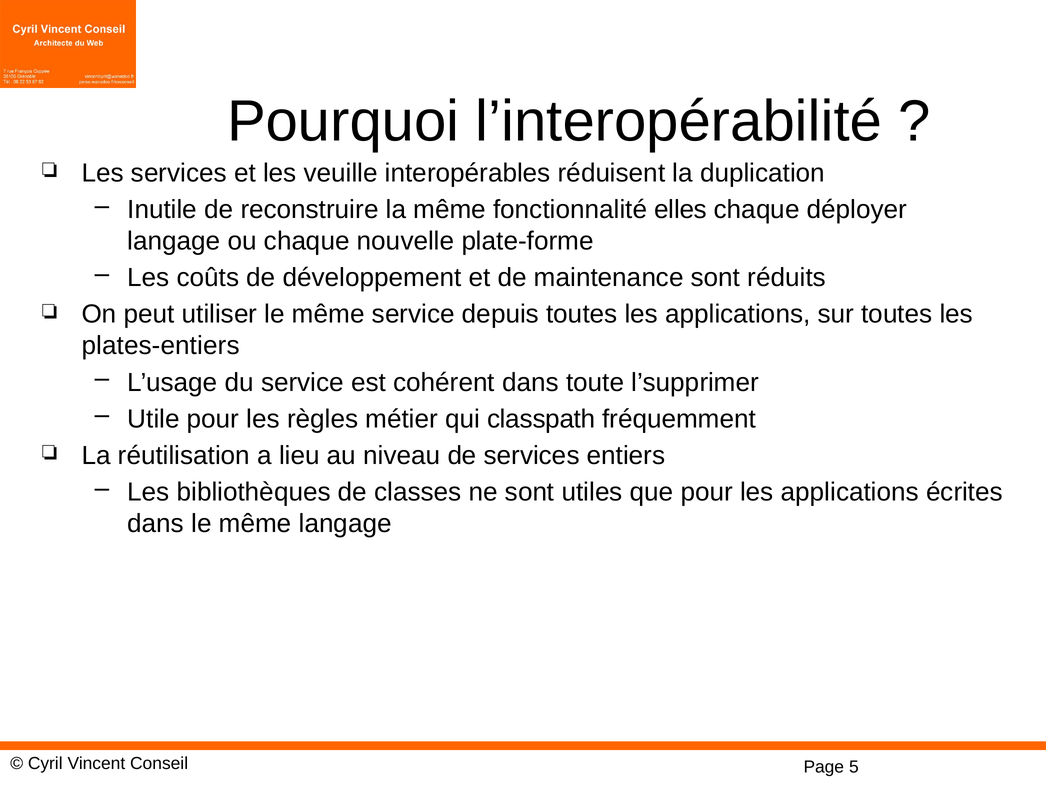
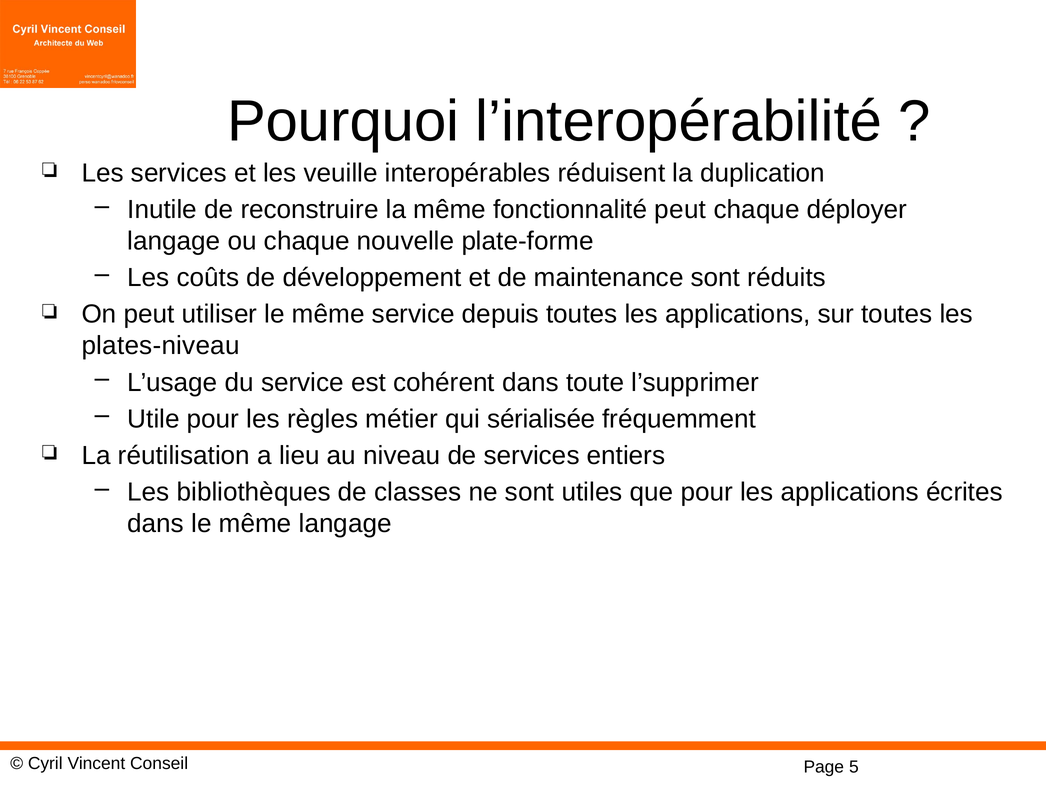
fonctionnalité elles: elles -> peut
plates-entiers: plates-entiers -> plates-niveau
classpath: classpath -> sérialisée
